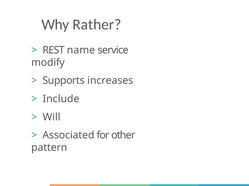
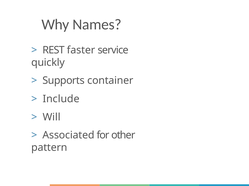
Rather: Rather -> Names
name: name -> faster
modify: modify -> quickly
increases: increases -> container
